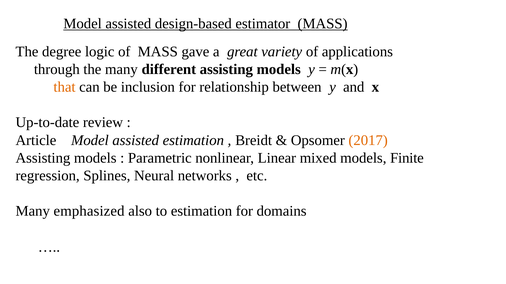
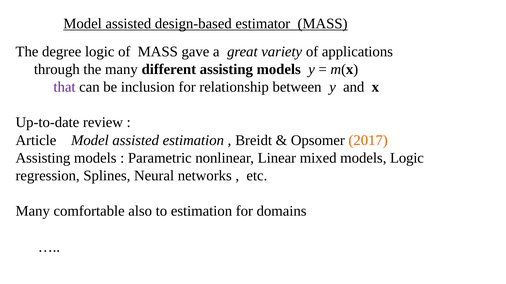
that colour: orange -> purple
models Finite: Finite -> Logic
emphasized: emphasized -> comfortable
